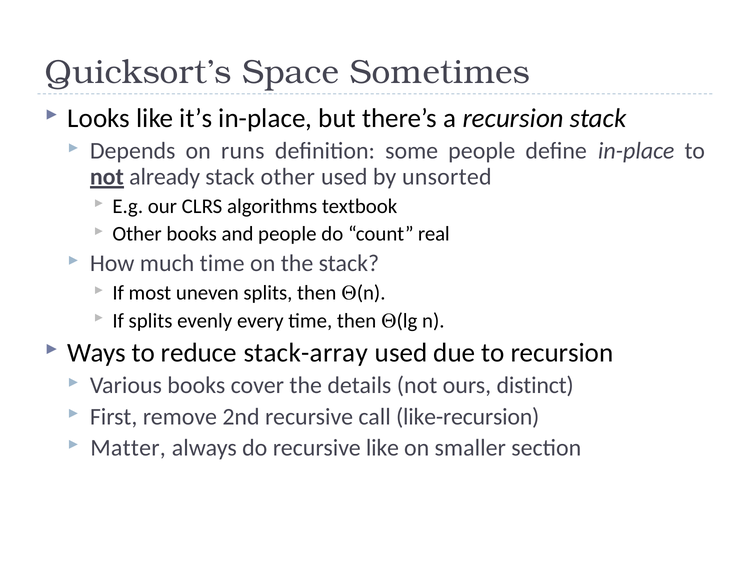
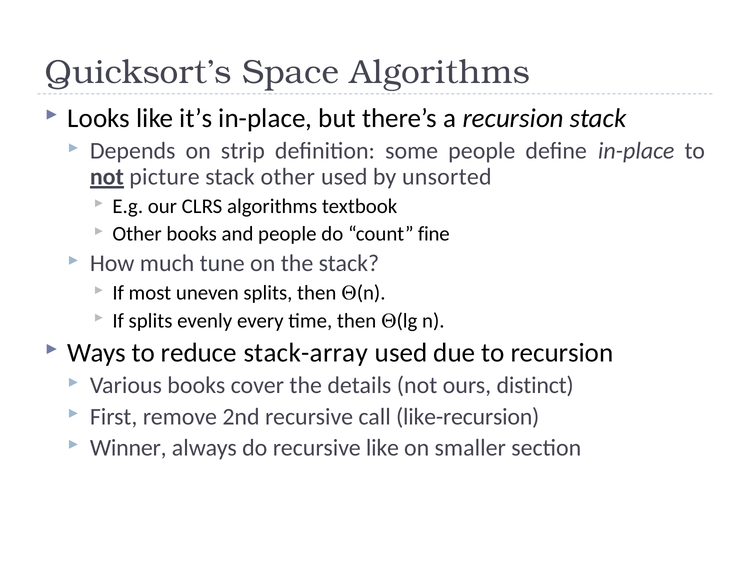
Space Sometimes: Sometimes -> Algorithms
runs: runs -> strip
already: already -> picture
real: real -> fine
much time: time -> tune
Matter: Matter -> Winner
